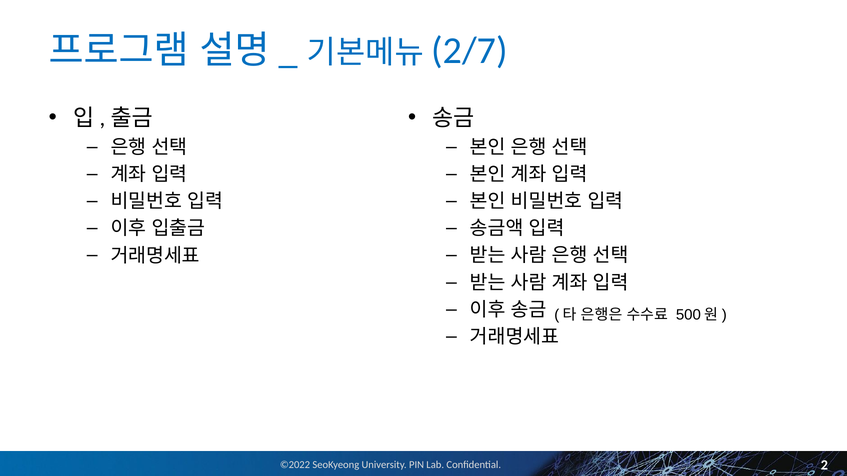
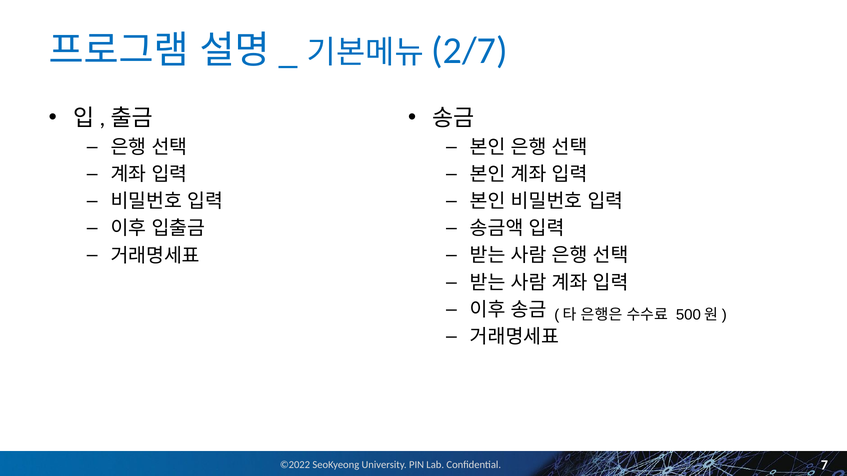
2: 2 -> 7
